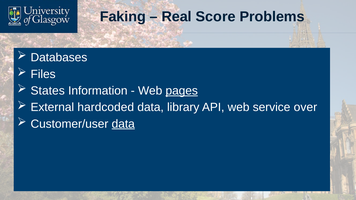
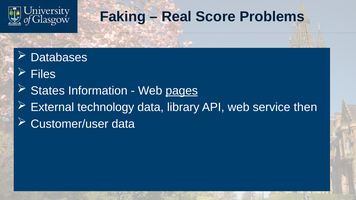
hardcoded: hardcoded -> technology
over: over -> then
data at (123, 124) underline: present -> none
